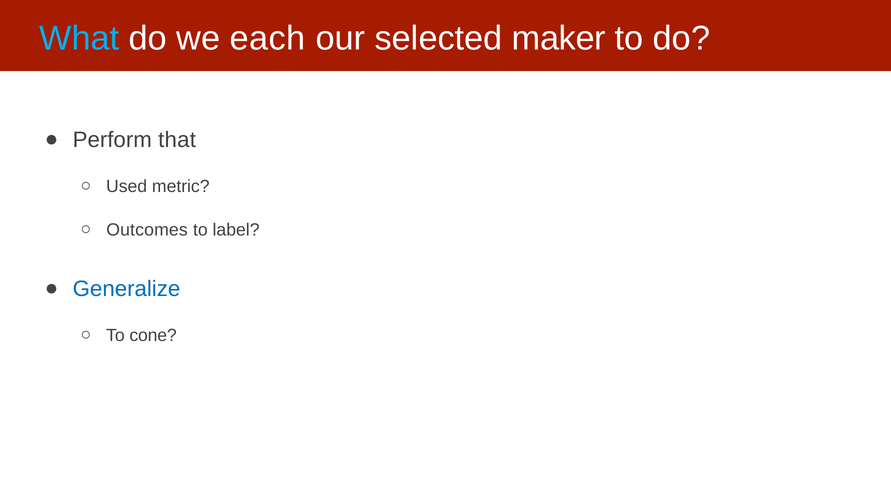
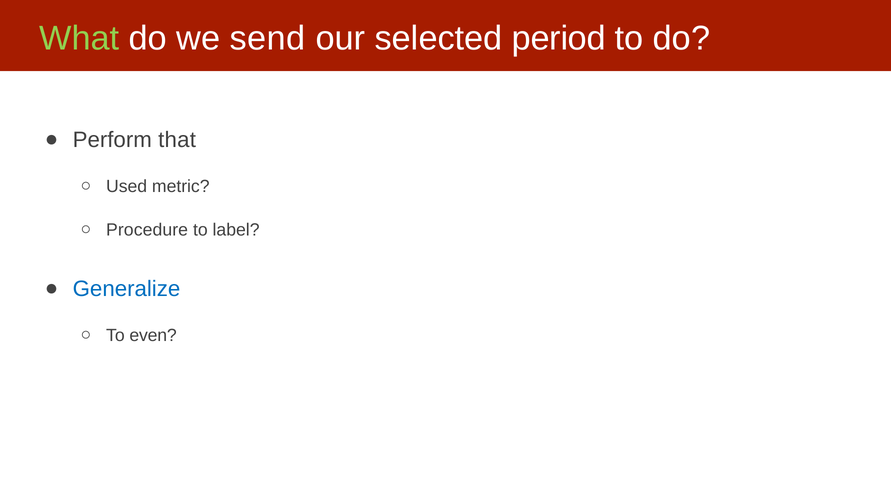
What colour: light blue -> light green
each: each -> send
maker: maker -> period
Outcomes: Outcomes -> Procedure
cone: cone -> even
